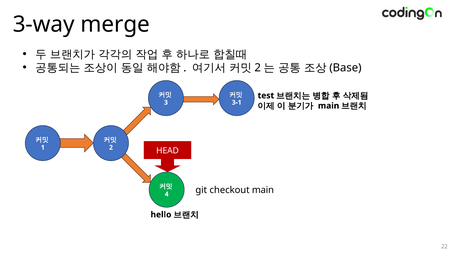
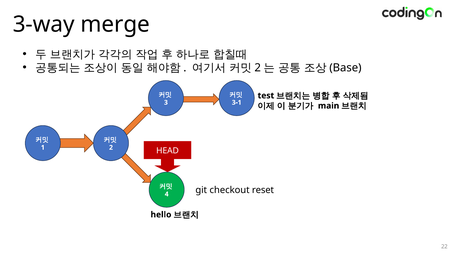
checkout main: main -> reset
